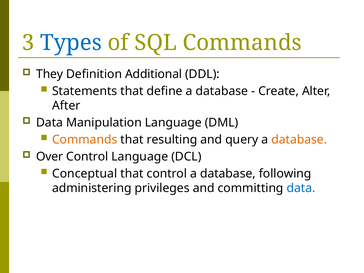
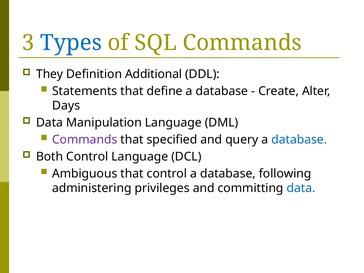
After: After -> Days
Commands at (85, 140) colour: orange -> purple
resulting: resulting -> specified
database at (299, 140) colour: orange -> blue
Over: Over -> Both
Conceptual: Conceptual -> Ambiguous
